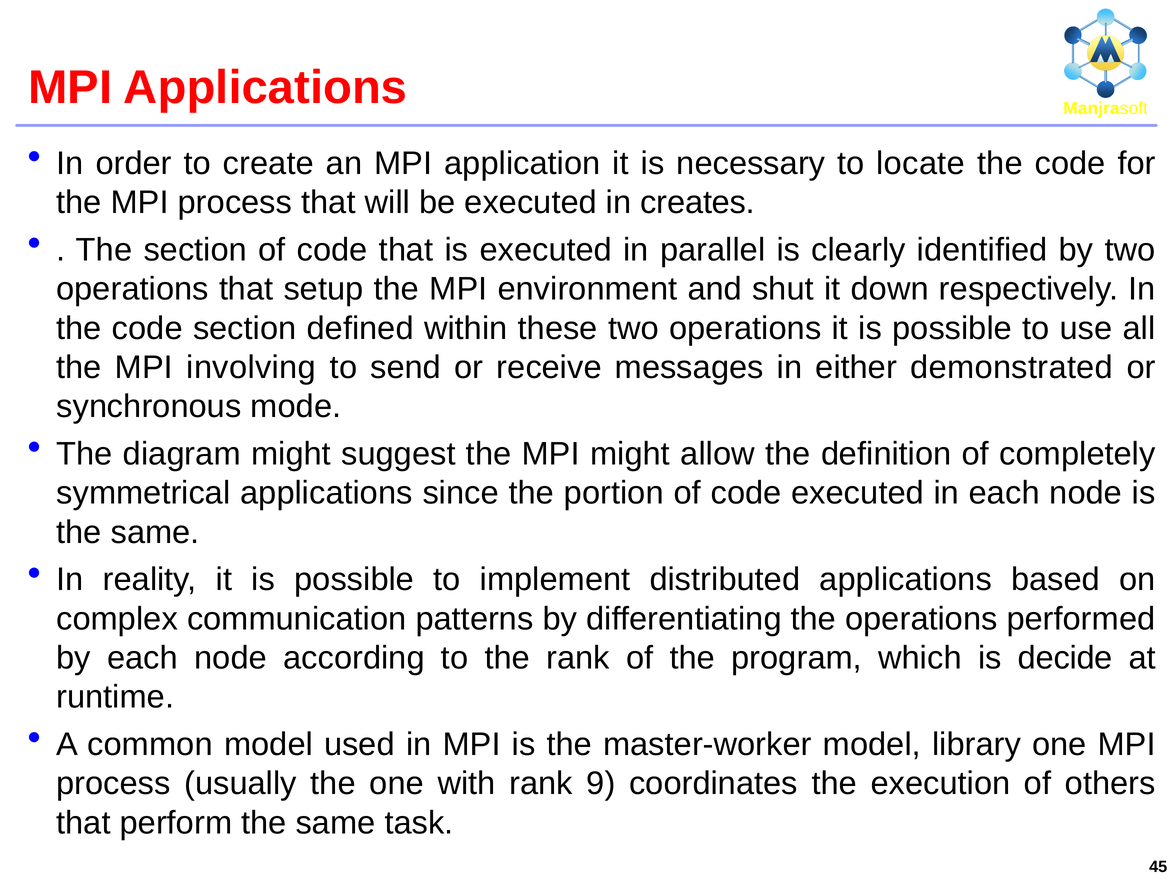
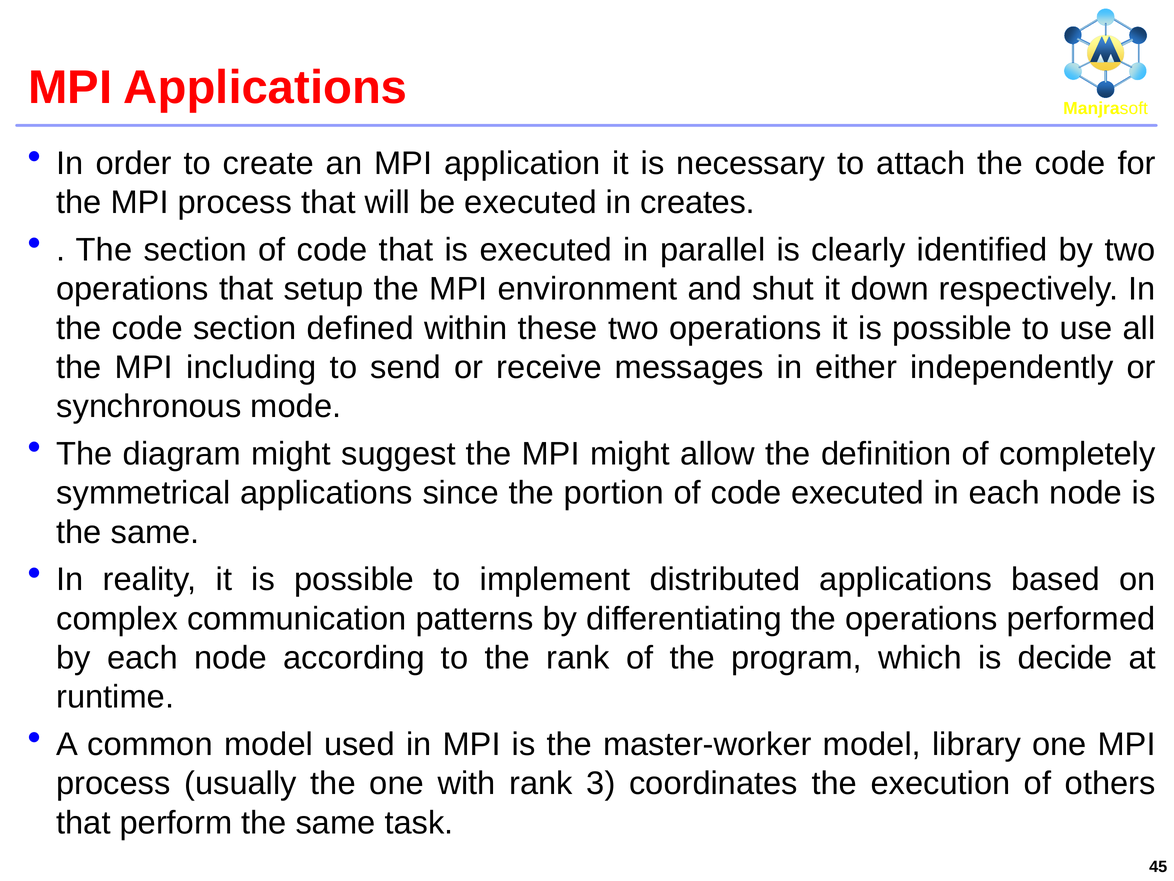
locate: locate -> attach
involving: involving -> including
demonstrated: demonstrated -> independently
9: 9 -> 3
